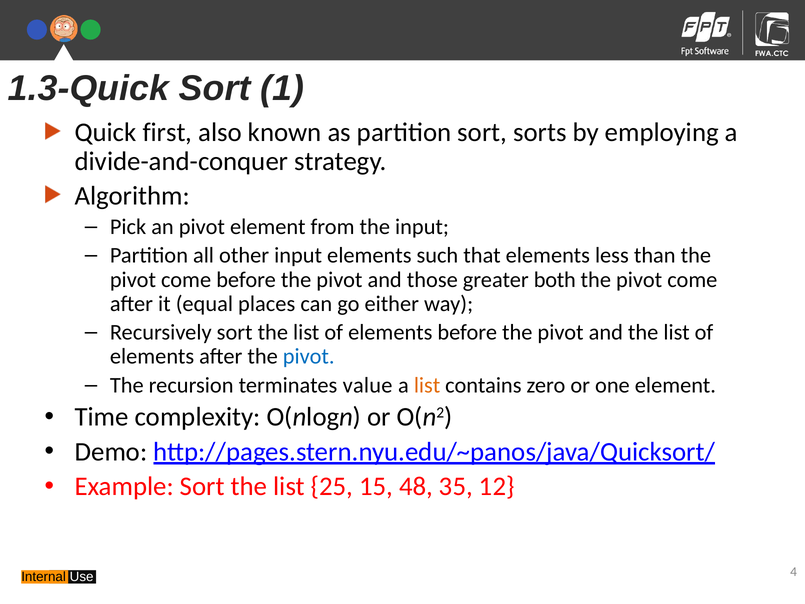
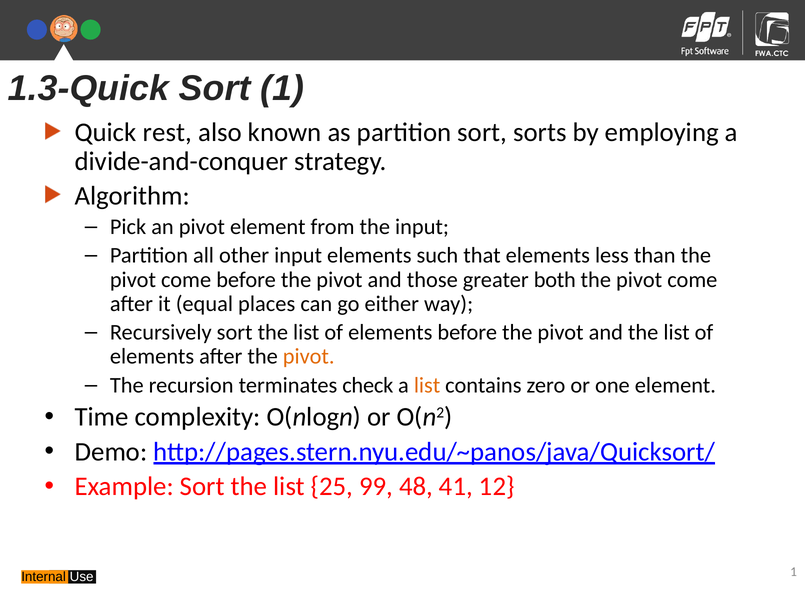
first: first -> rest
pivot at (309, 356) colour: blue -> orange
value: value -> check
15: 15 -> 99
35: 35 -> 41
4 at (794, 572): 4 -> 1
